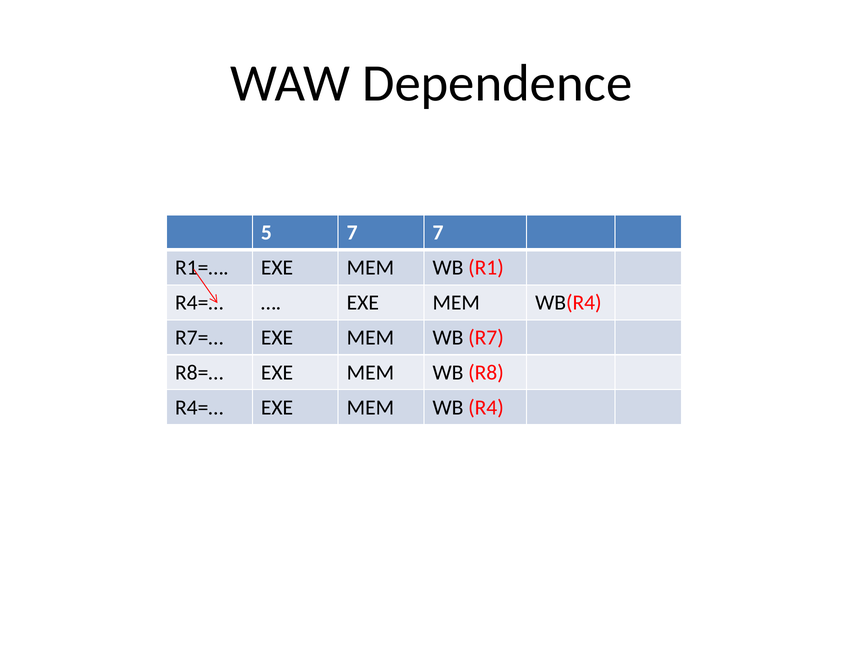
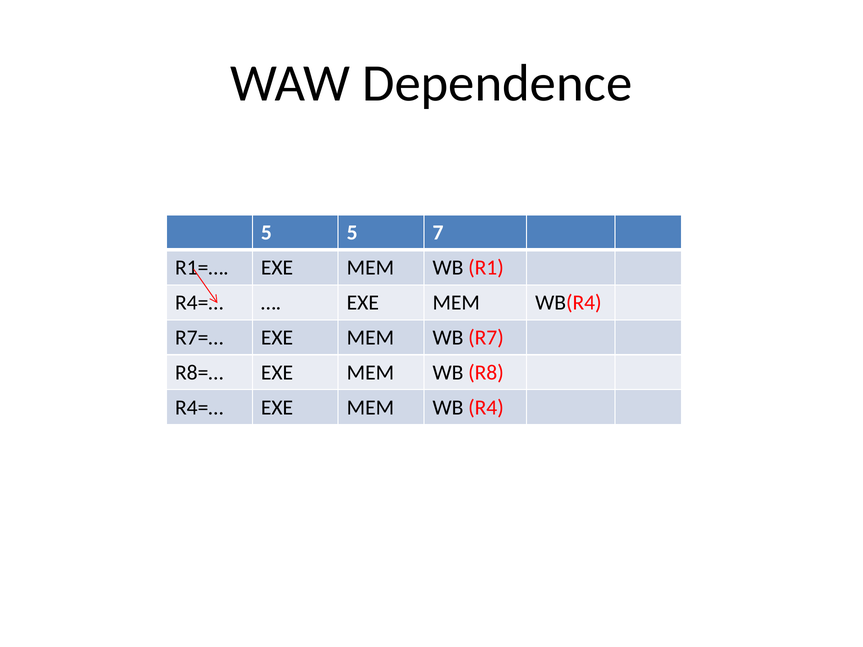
5 7: 7 -> 5
